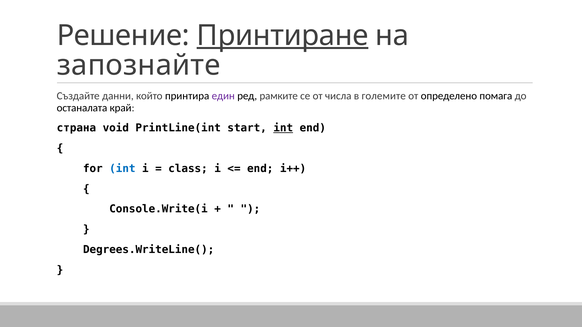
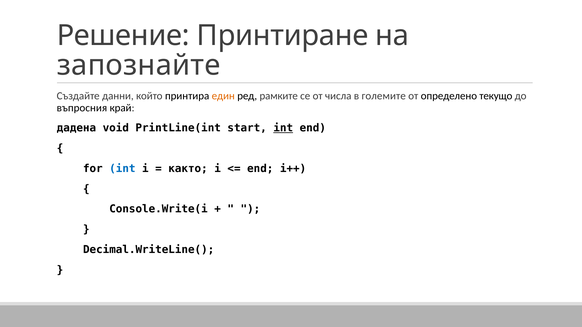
Принтиране underline: present -> none
един colour: purple -> orange
помага: помага -> текущо
останалата: останалата -> въпросния
страна: страна -> дадена
class: class -> както
Degrees.WriteLine(: Degrees.WriteLine( -> Decimal.WriteLine(
